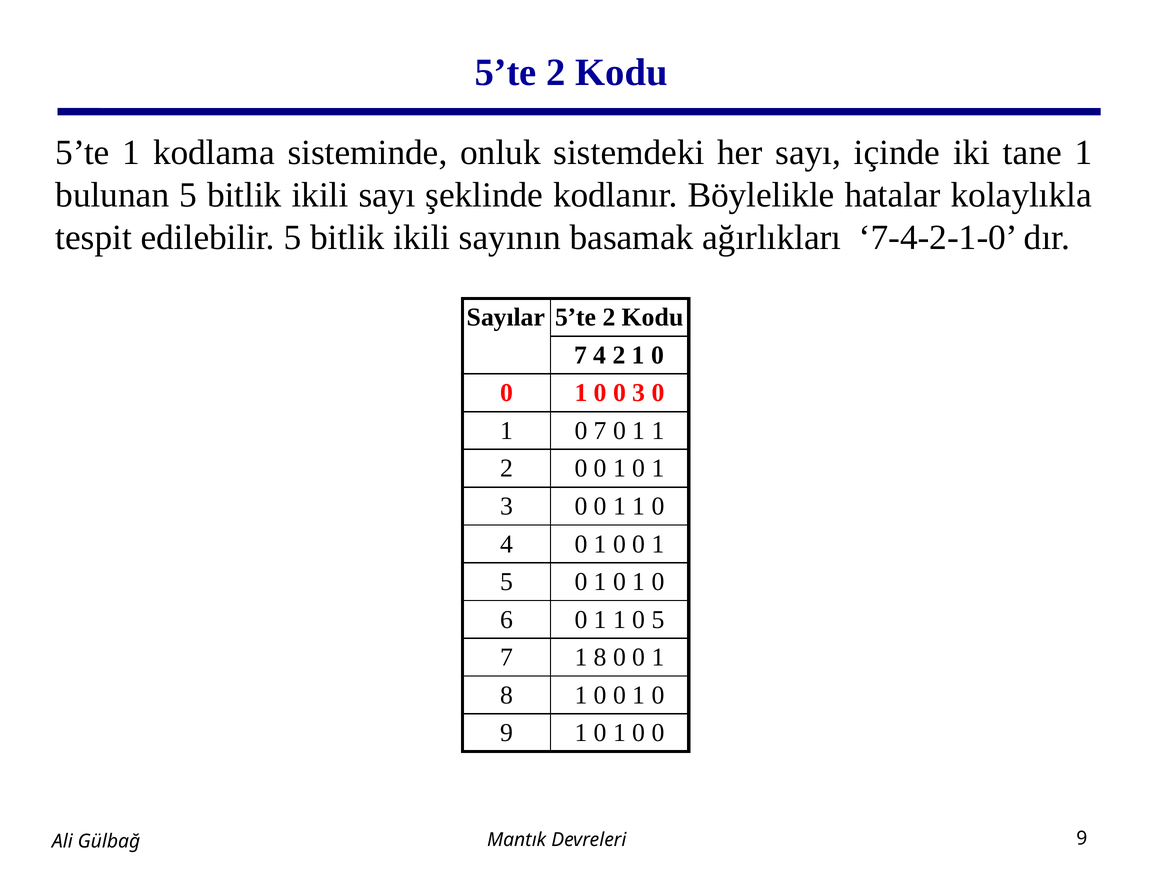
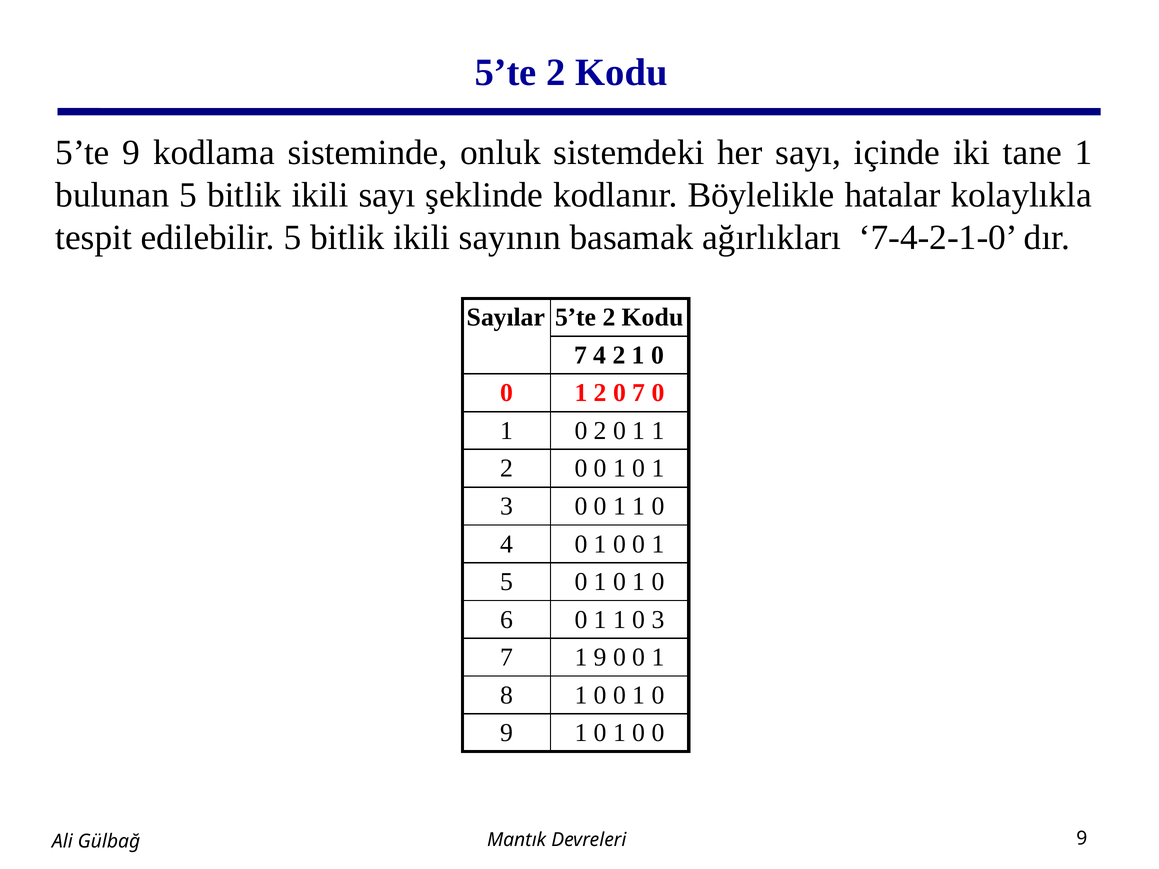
5’te 1: 1 -> 9
0 at (600, 393): 0 -> 2
0 3: 3 -> 7
0 7: 7 -> 2
0 5: 5 -> 3
7 1 8: 8 -> 9
